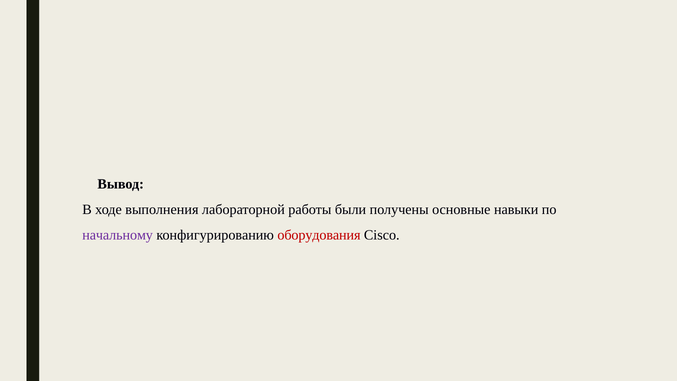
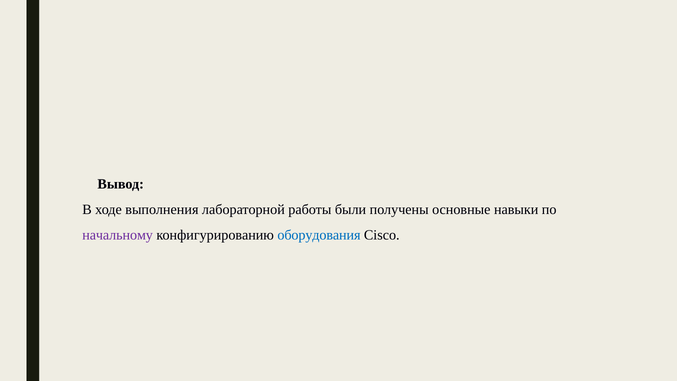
оборудования colour: red -> blue
